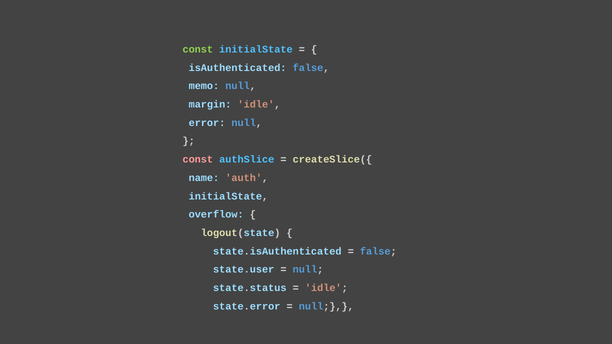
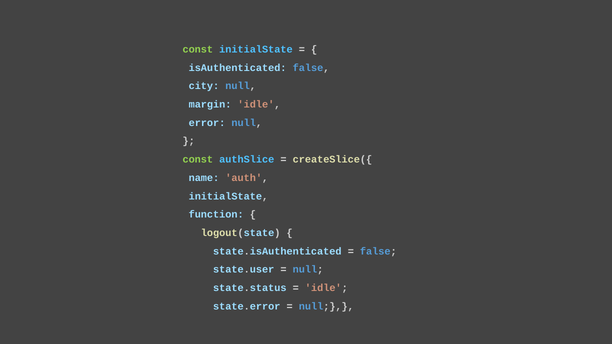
memo: memo -> city
const at (198, 160) colour: pink -> light green
overflow: overflow -> function
